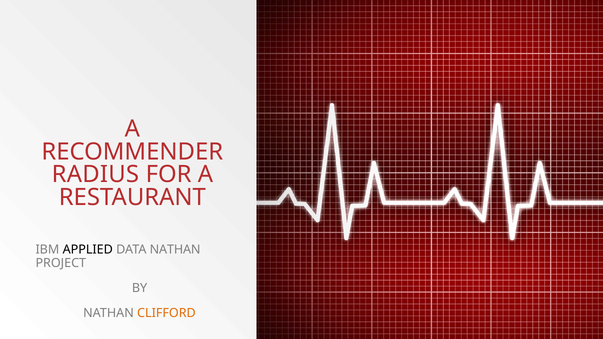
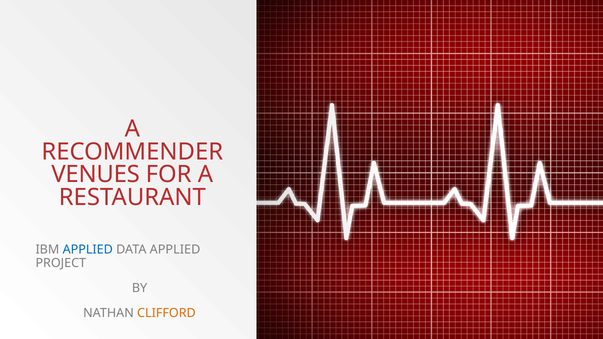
RADIUS: RADIUS -> VENUES
APPLIED at (88, 250) colour: black -> blue
DATA NATHAN: NATHAN -> APPLIED
